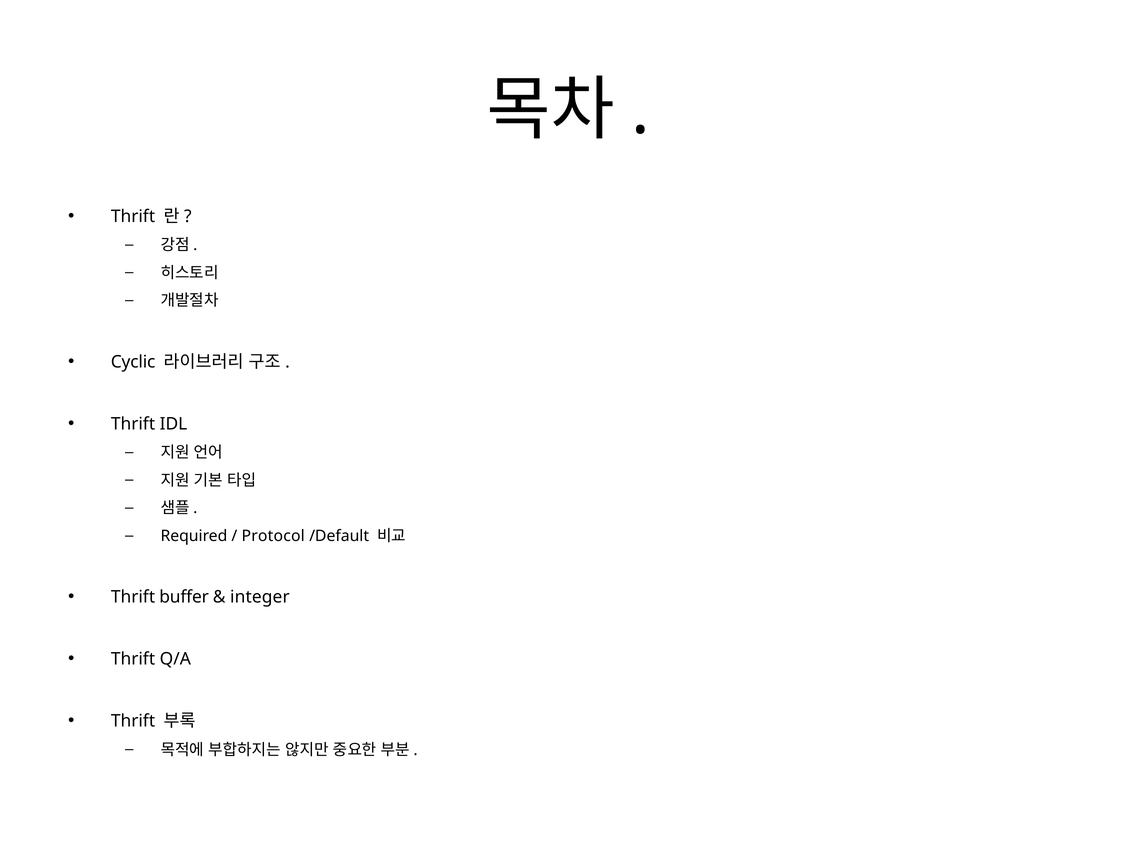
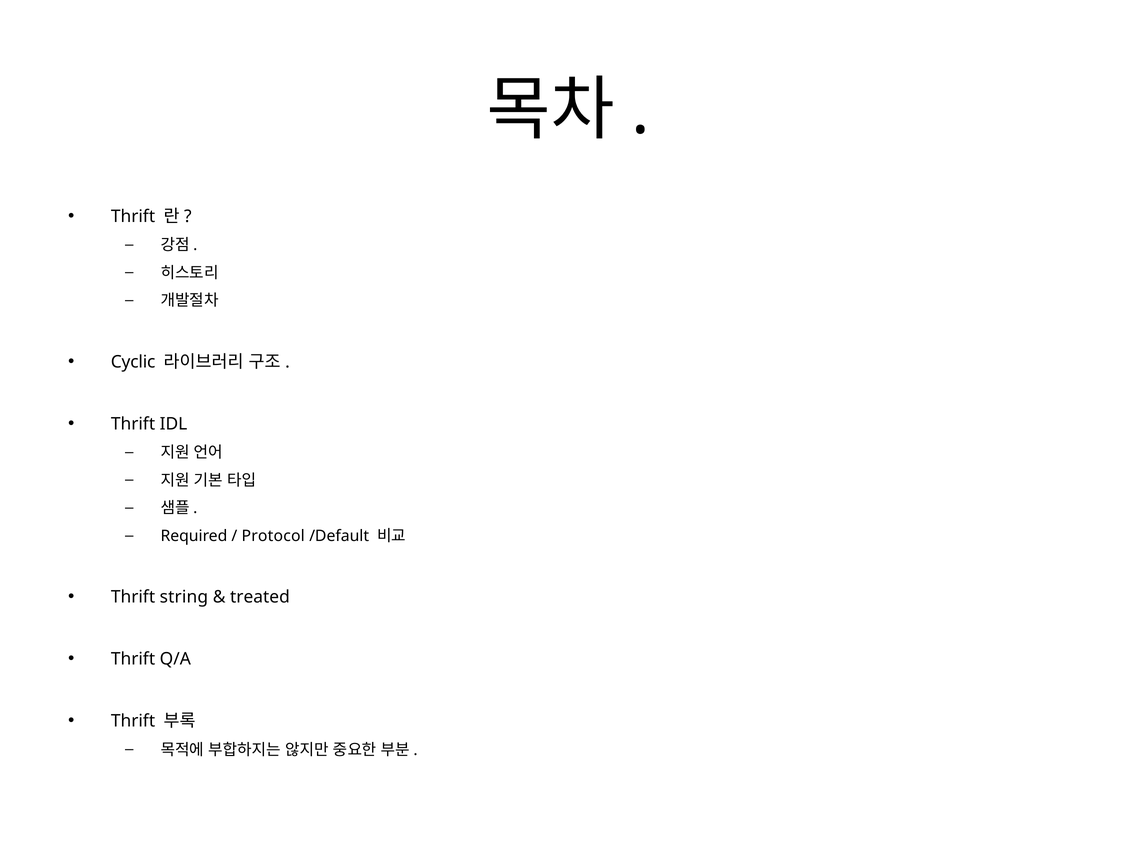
buffer: buffer -> string
integer: integer -> treated
